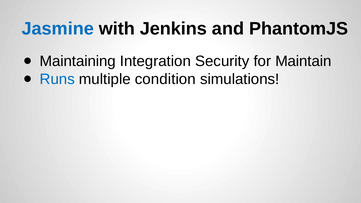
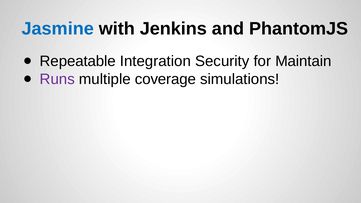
Maintaining: Maintaining -> Repeatable
Runs colour: blue -> purple
condition: condition -> coverage
